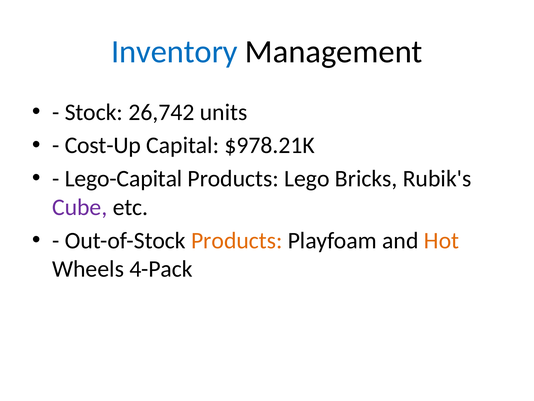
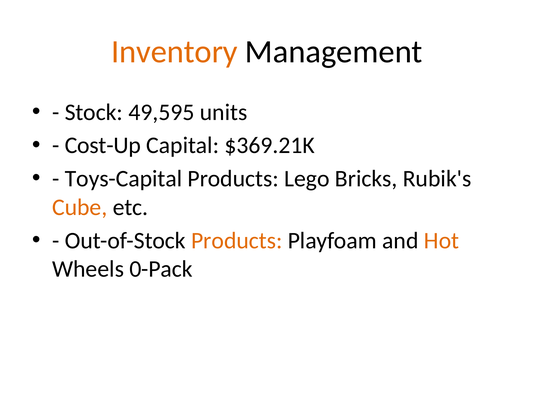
Inventory colour: blue -> orange
26,742: 26,742 -> 49,595
$978.21K: $978.21K -> $369.21K
Lego-Capital: Lego-Capital -> Toys-Capital
Cube colour: purple -> orange
4-Pack: 4-Pack -> 0-Pack
